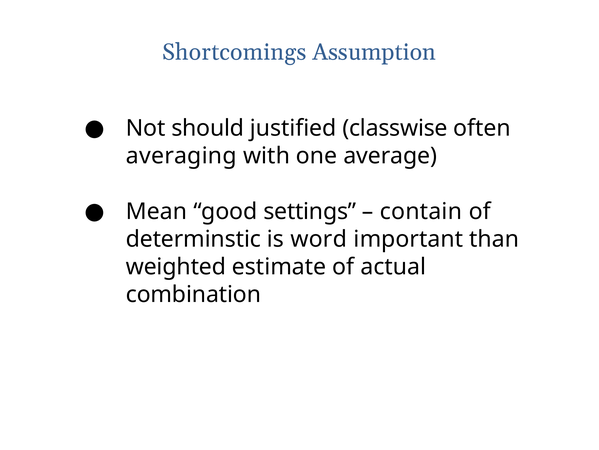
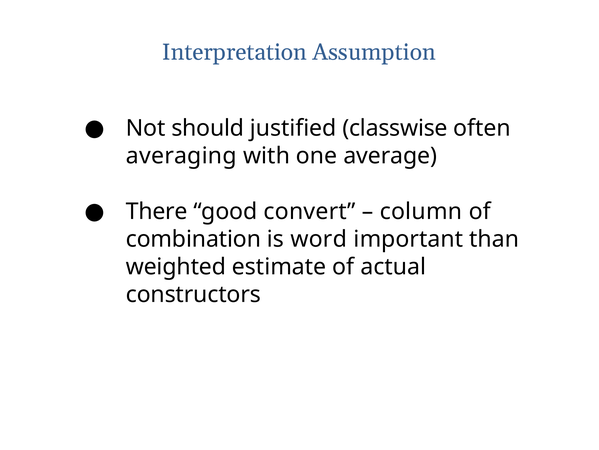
Shortcomings: Shortcomings -> Interpretation
Mean: Mean -> There
settings: settings -> convert
contain: contain -> column
determinstic: determinstic -> combination
combination: combination -> constructors
